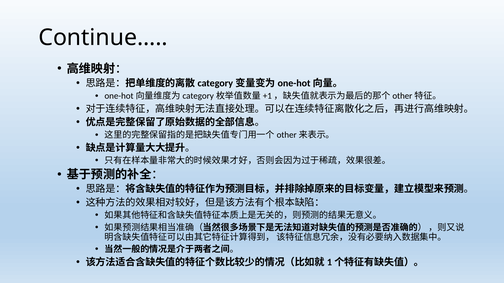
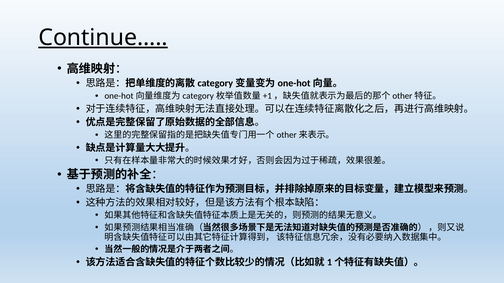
Continue… underline: none -> present
